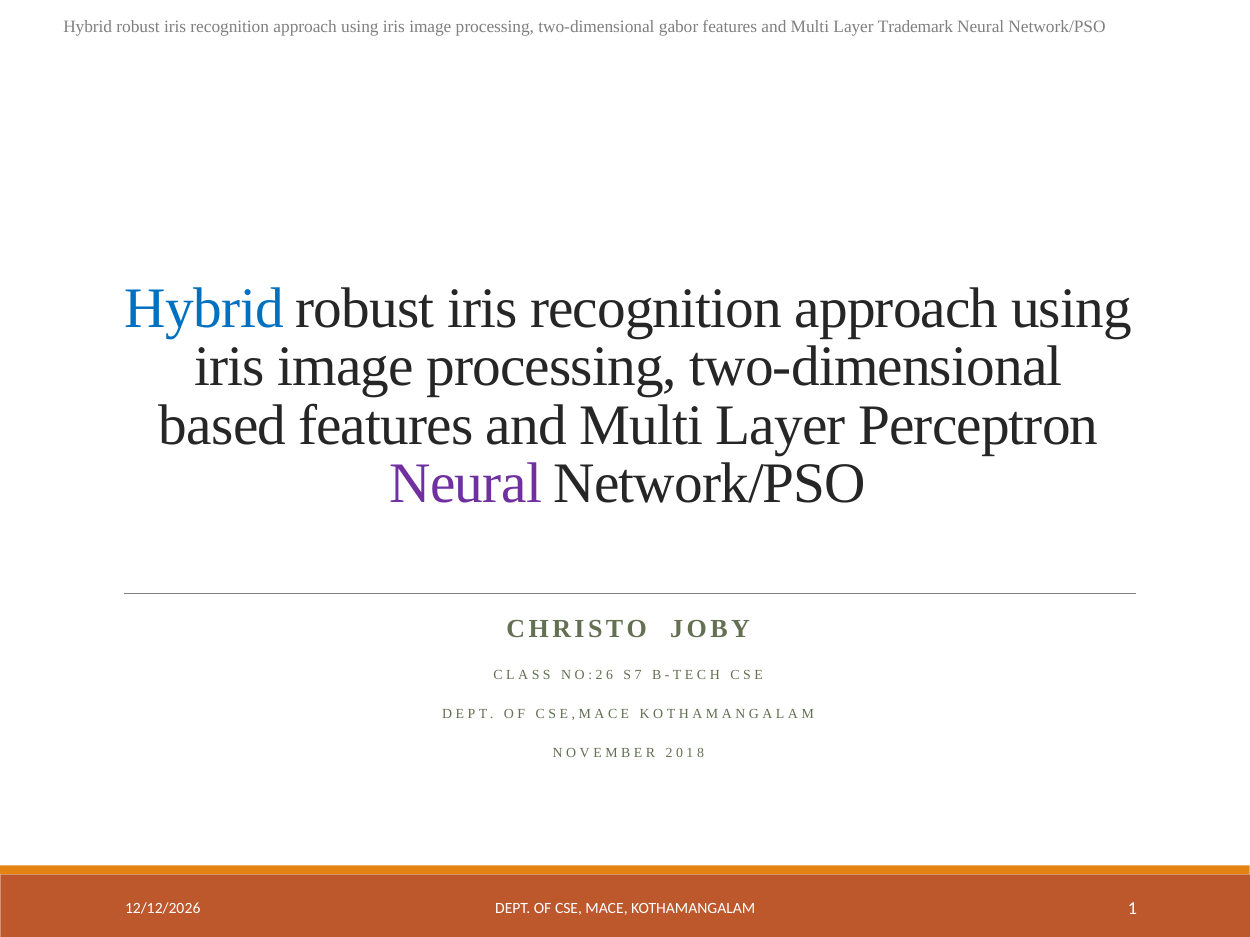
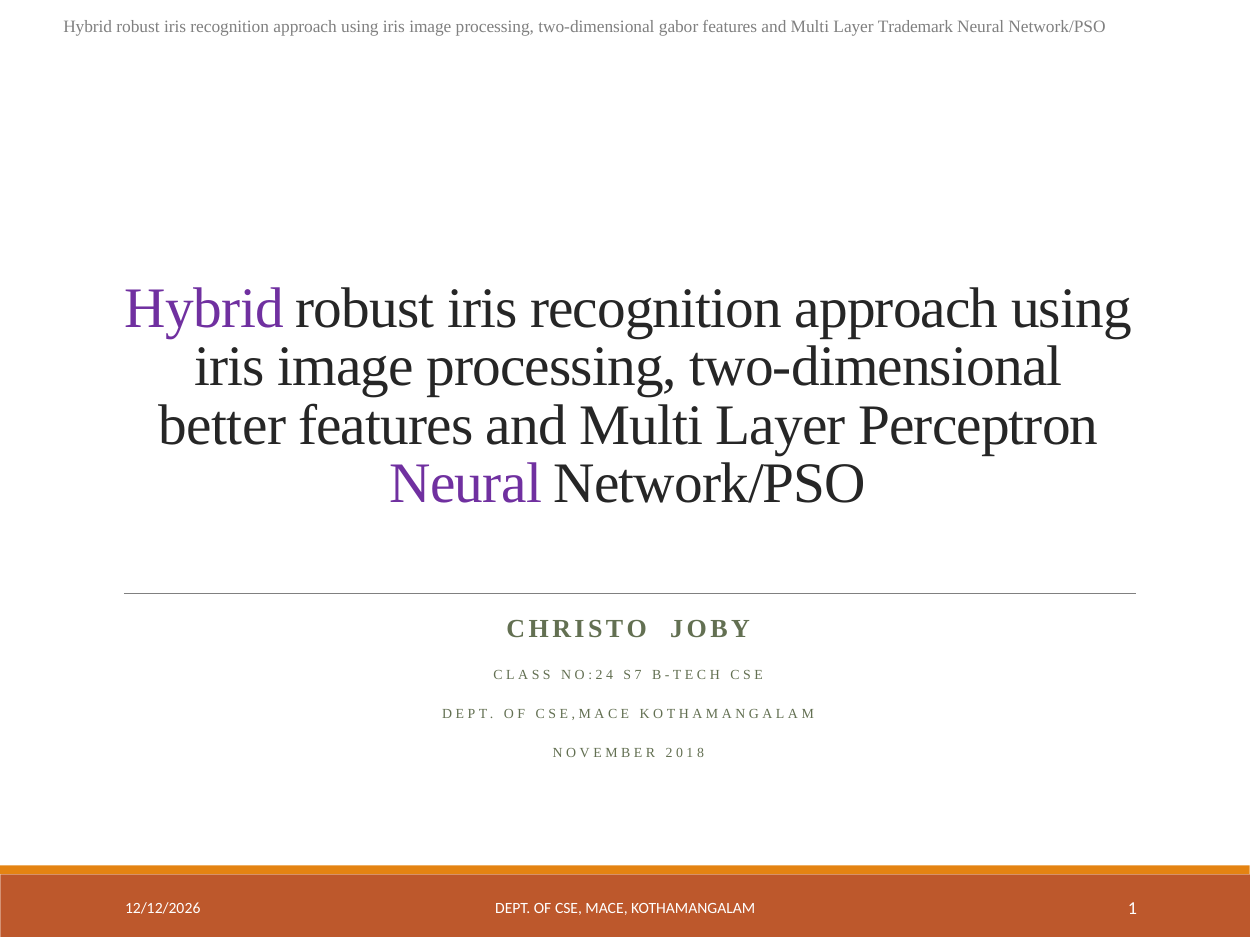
Hybrid at (205, 309) colour: blue -> purple
based: based -> better
6: 6 -> 4
